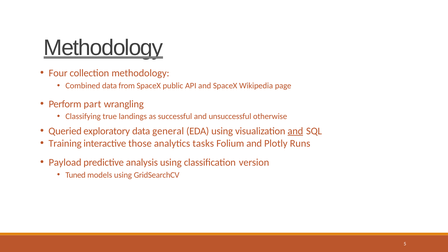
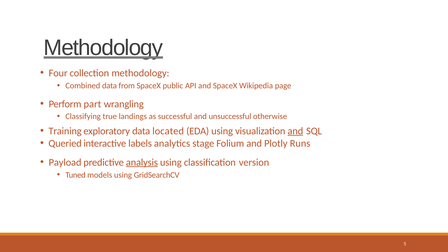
Queried: Queried -> Training
general: general -> located
Training: Training -> Queried
those: those -> labels
tasks: tasks -> stage
analysis underline: none -> present
